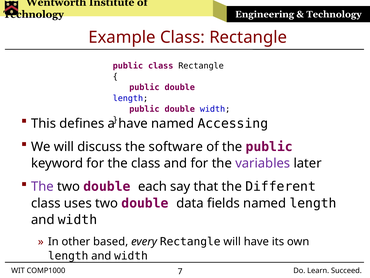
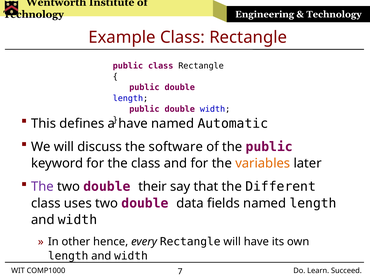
Accessing: Accessing -> Automatic
variables colour: purple -> orange
each: each -> their
based: based -> hence
